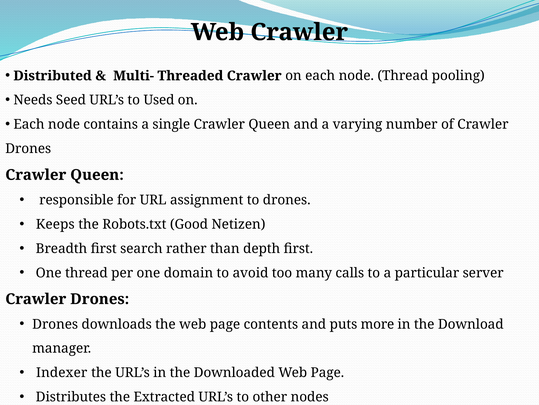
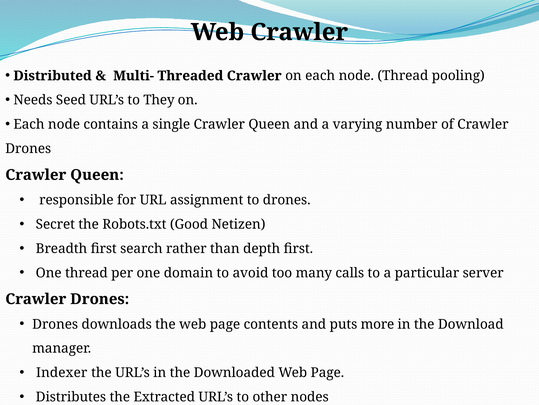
Used: Used -> They
Keeps: Keeps -> Secret
